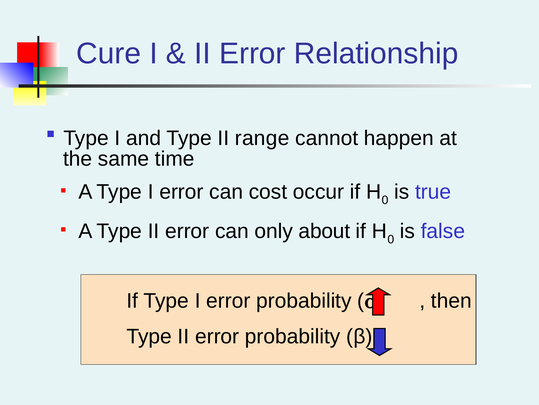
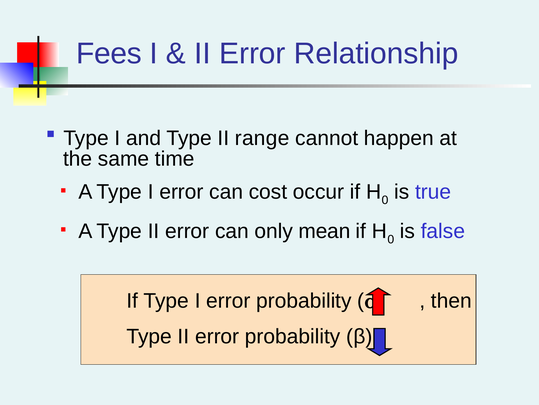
Cure: Cure -> Fees
about: about -> mean
